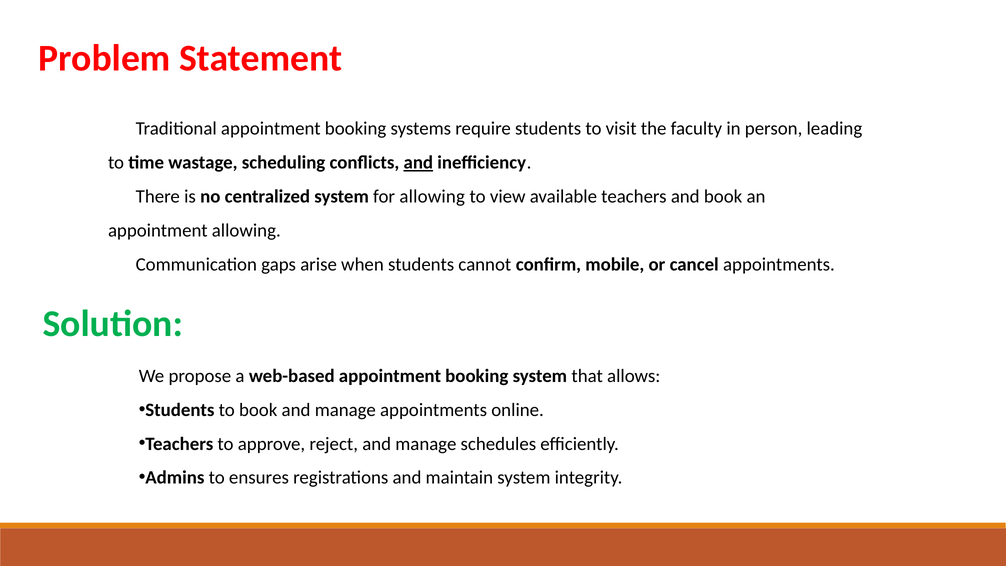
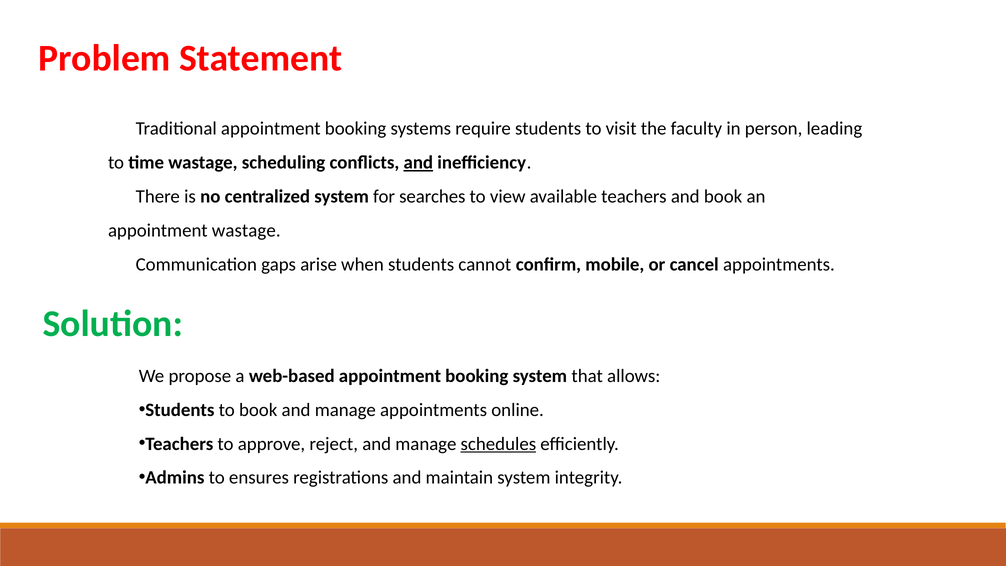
for allowing: allowing -> searches
appointment allowing: allowing -> wastage
schedules underline: none -> present
